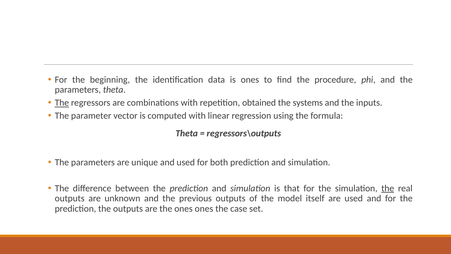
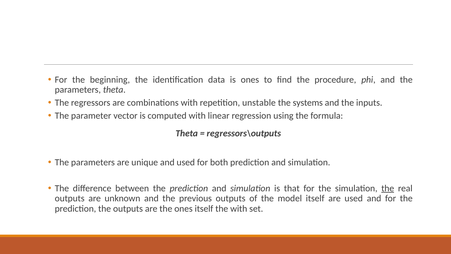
The at (62, 103) underline: present -> none
obtained: obtained -> unstable
ones ones: ones -> itself
the case: case -> with
